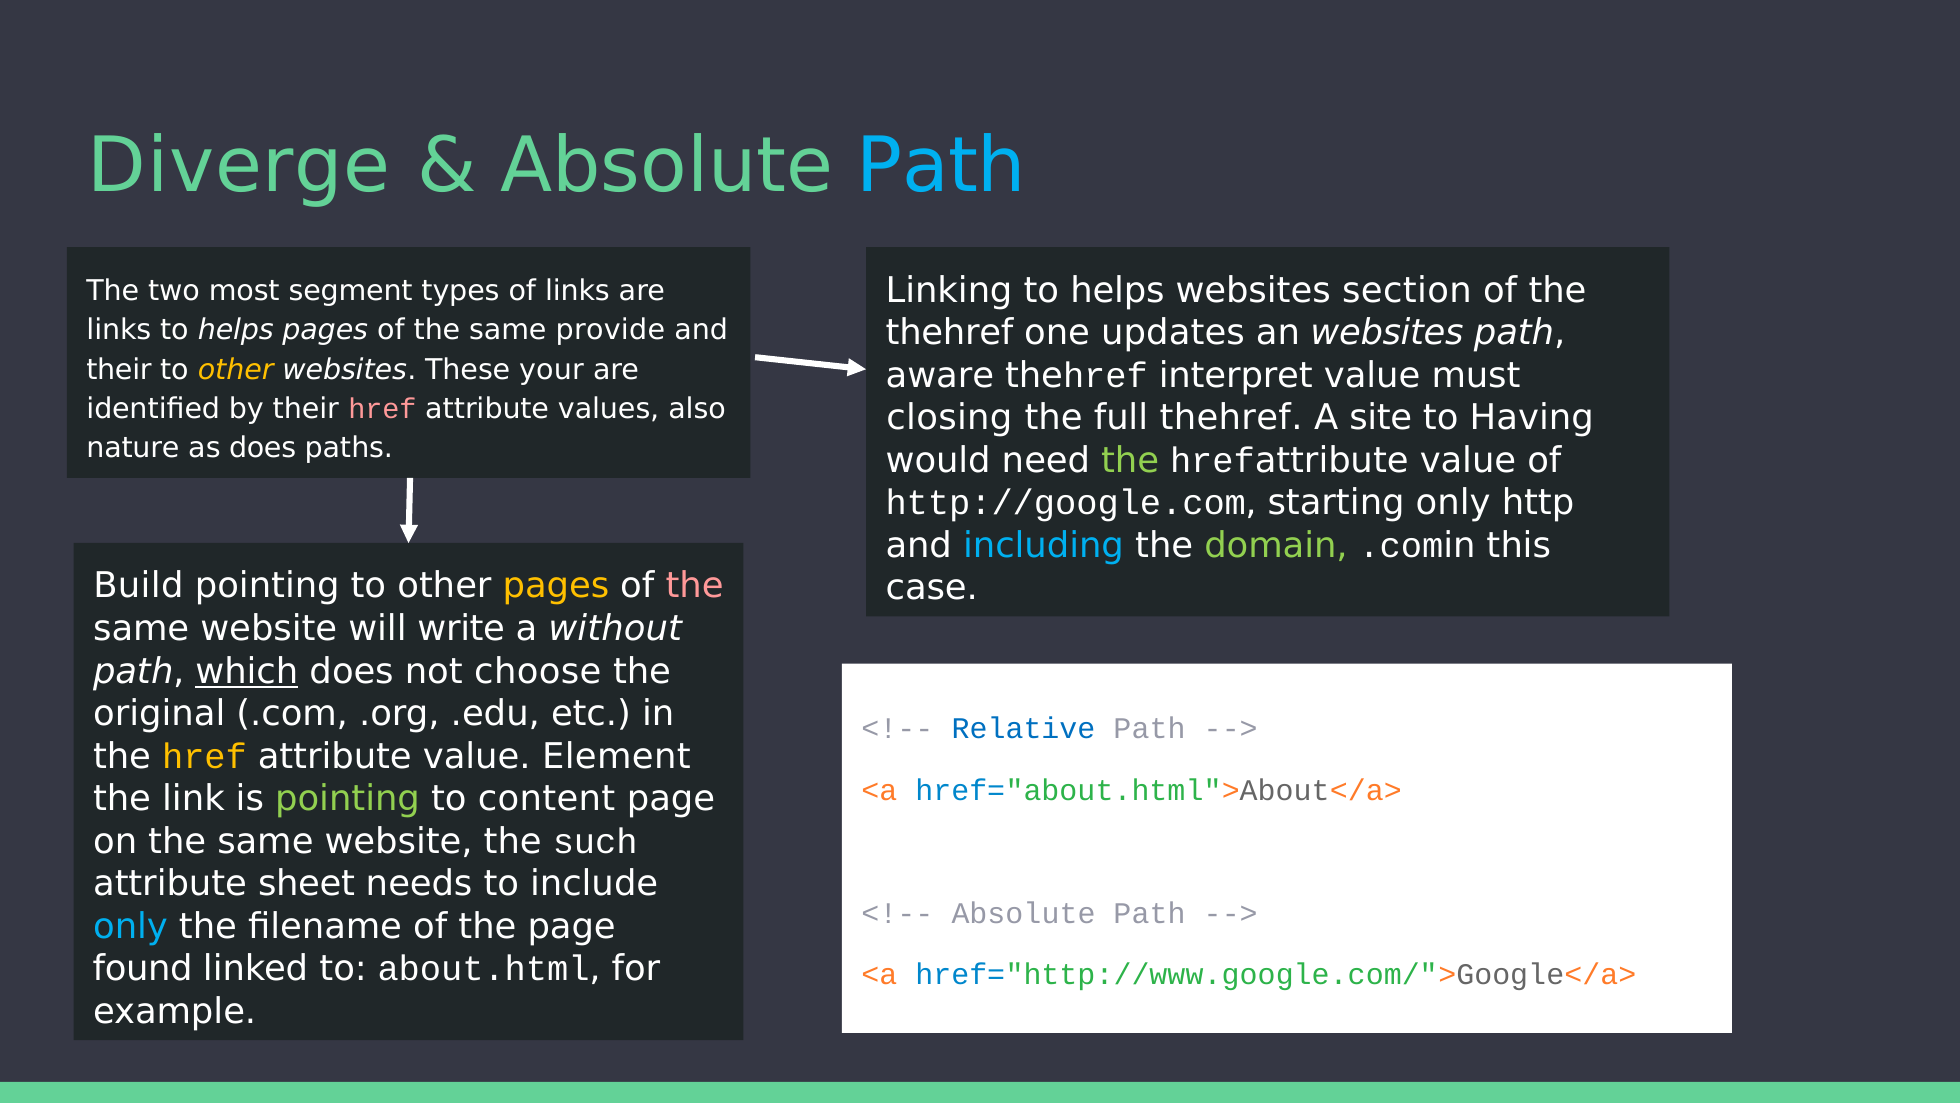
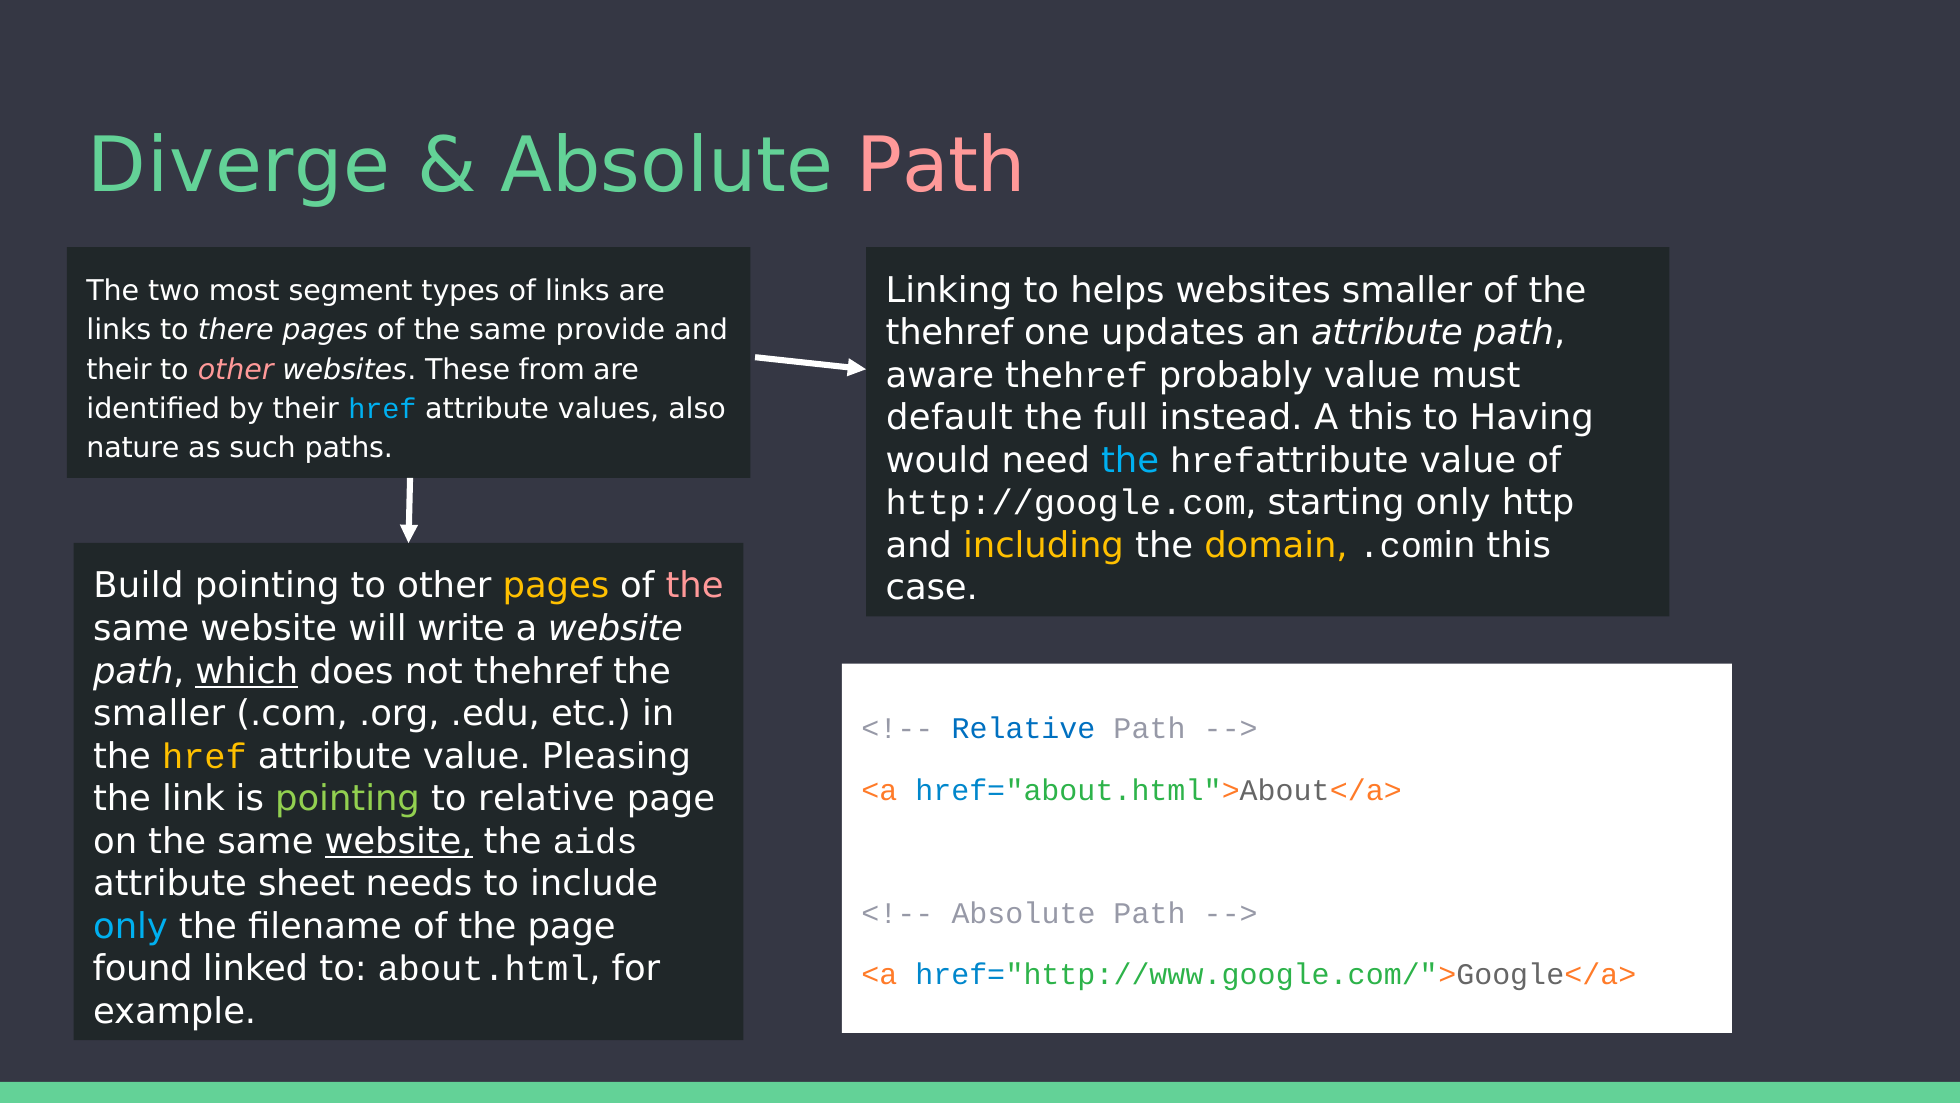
Path at (941, 166) colour: light blue -> pink
websites section: section -> smaller
an websites: websites -> attribute
links to helps: helps -> there
other at (236, 370) colour: yellow -> pink
your: your -> from
interpret: interpret -> probably
href at (382, 409) colour: pink -> light blue
closing: closing -> default
full thehref: thehref -> instead
A site: site -> this
as does: does -> such
the at (1130, 460) colour: light green -> light blue
including colour: light blue -> yellow
domain colour: light green -> yellow
a without: without -> website
not choose: choose -> thehref
original at (159, 714): original -> smaller
Element: Element -> Pleasing
to content: content -> relative
website at (399, 841) underline: none -> present
such: such -> aids
